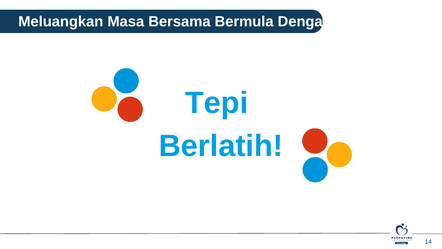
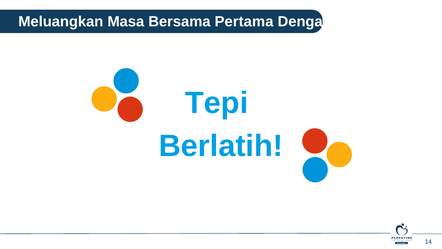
Bermula: Bermula -> Pertama
